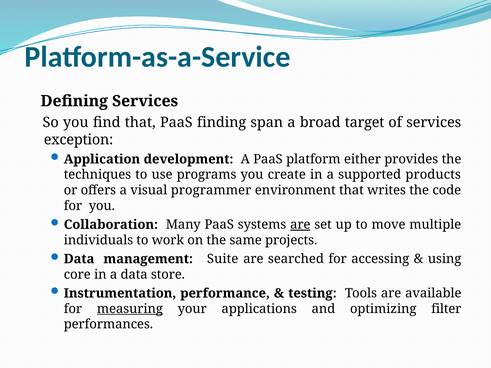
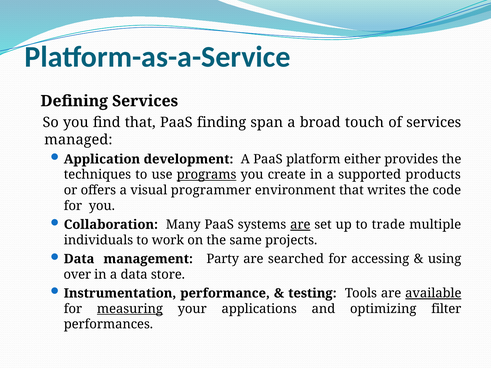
target: target -> touch
exception: exception -> managed
programs underline: none -> present
move: move -> trade
Suite: Suite -> Party
core: core -> over
available underline: none -> present
